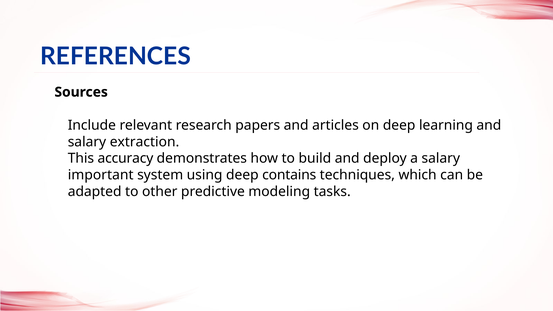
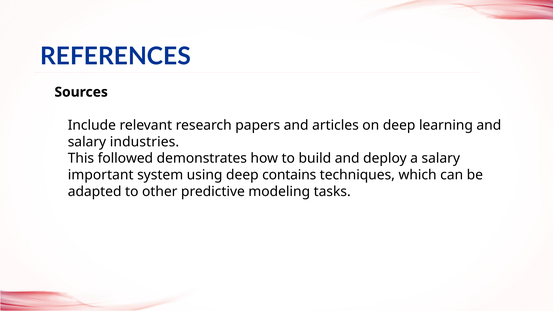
extraction: extraction -> industries
accuracy: accuracy -> followed
